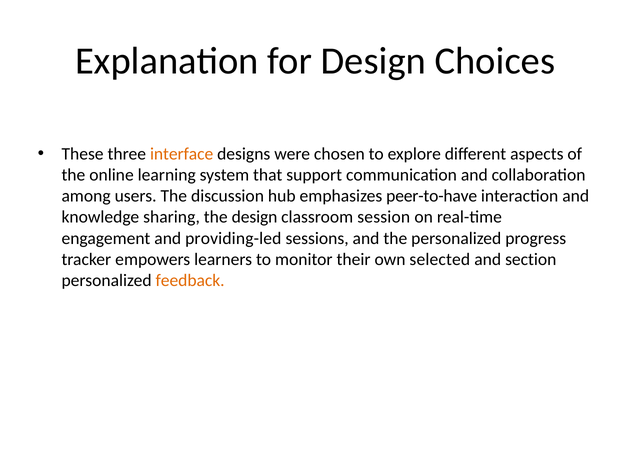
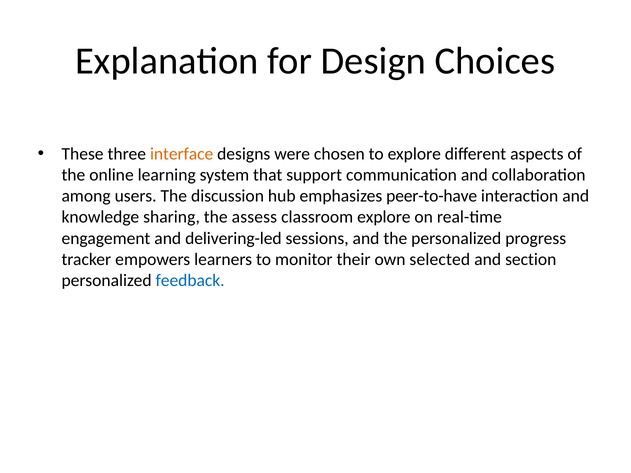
the design: design -> assess
classroom session: session -> explore
providing-led: providing-led -> delivering-led
feedback colour: orange -> blue
